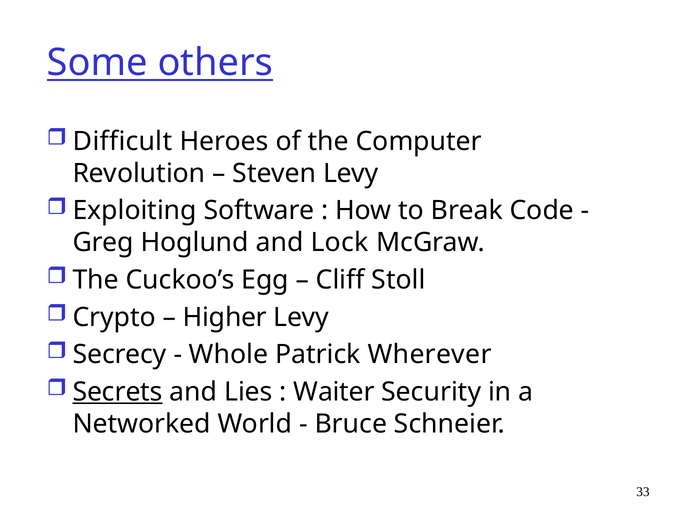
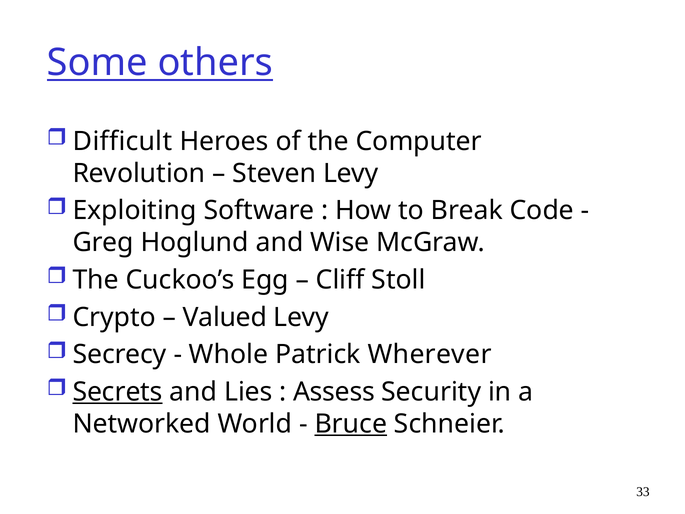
Lock: Lock -> Wise
Higher: Higher -> Valued
Waiter: Waiter -> Assess
Bruce underline: none -> present
